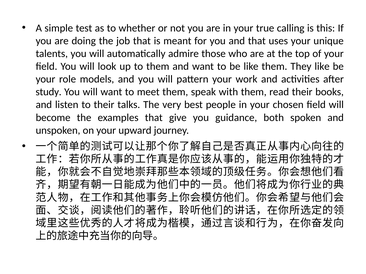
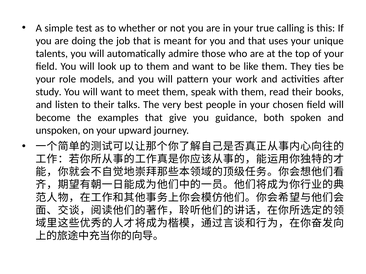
They like: like -> ties
